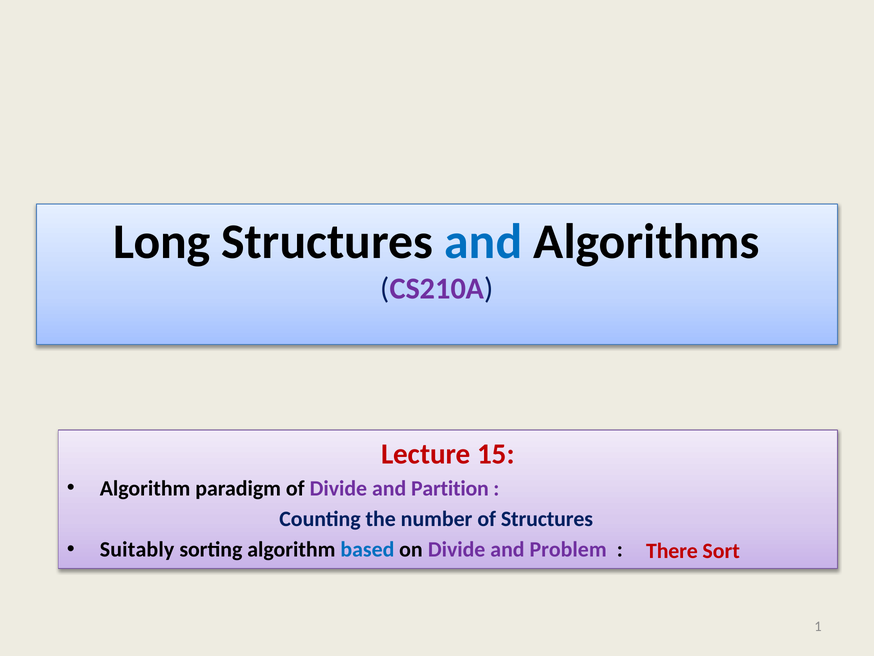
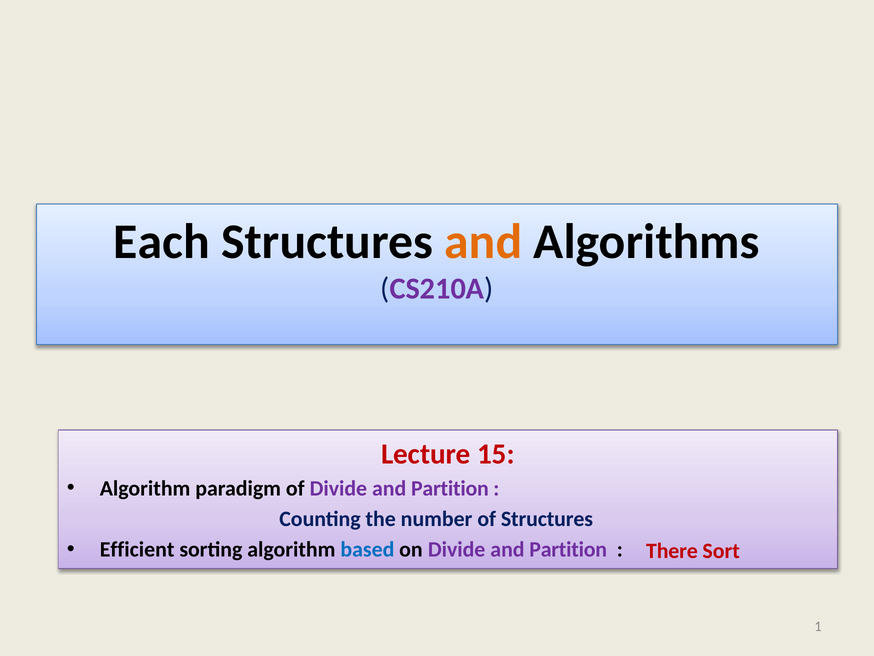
Long: Long -> Each
and at (483, 242) colour: blue -> orange
Suitably: Suitably -> Efficient
on Divide and Problem: Problem -> Partition
